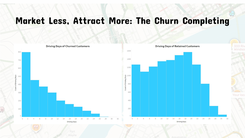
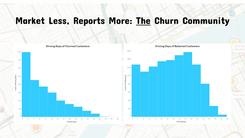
Attract: Attract -> Reports
The underline: none -> present
Completing: Completing -> Community
